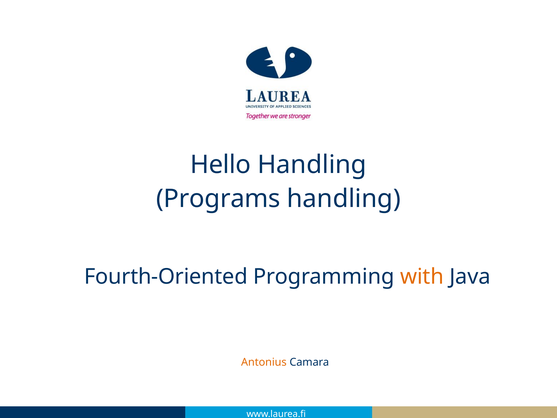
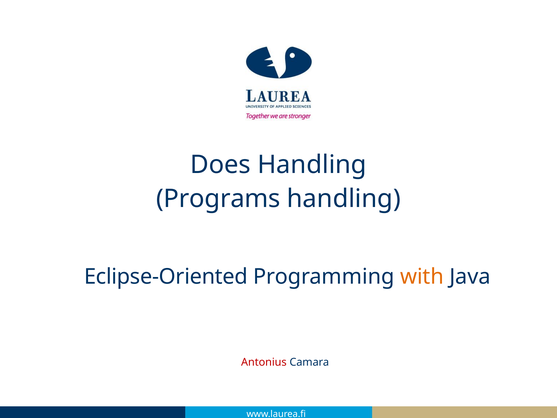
Hello: Hello -> Does
Fourth-Oriented: Fourth-Oriented -> Eclipse-Oriented
Antonius colour: orange -> red
